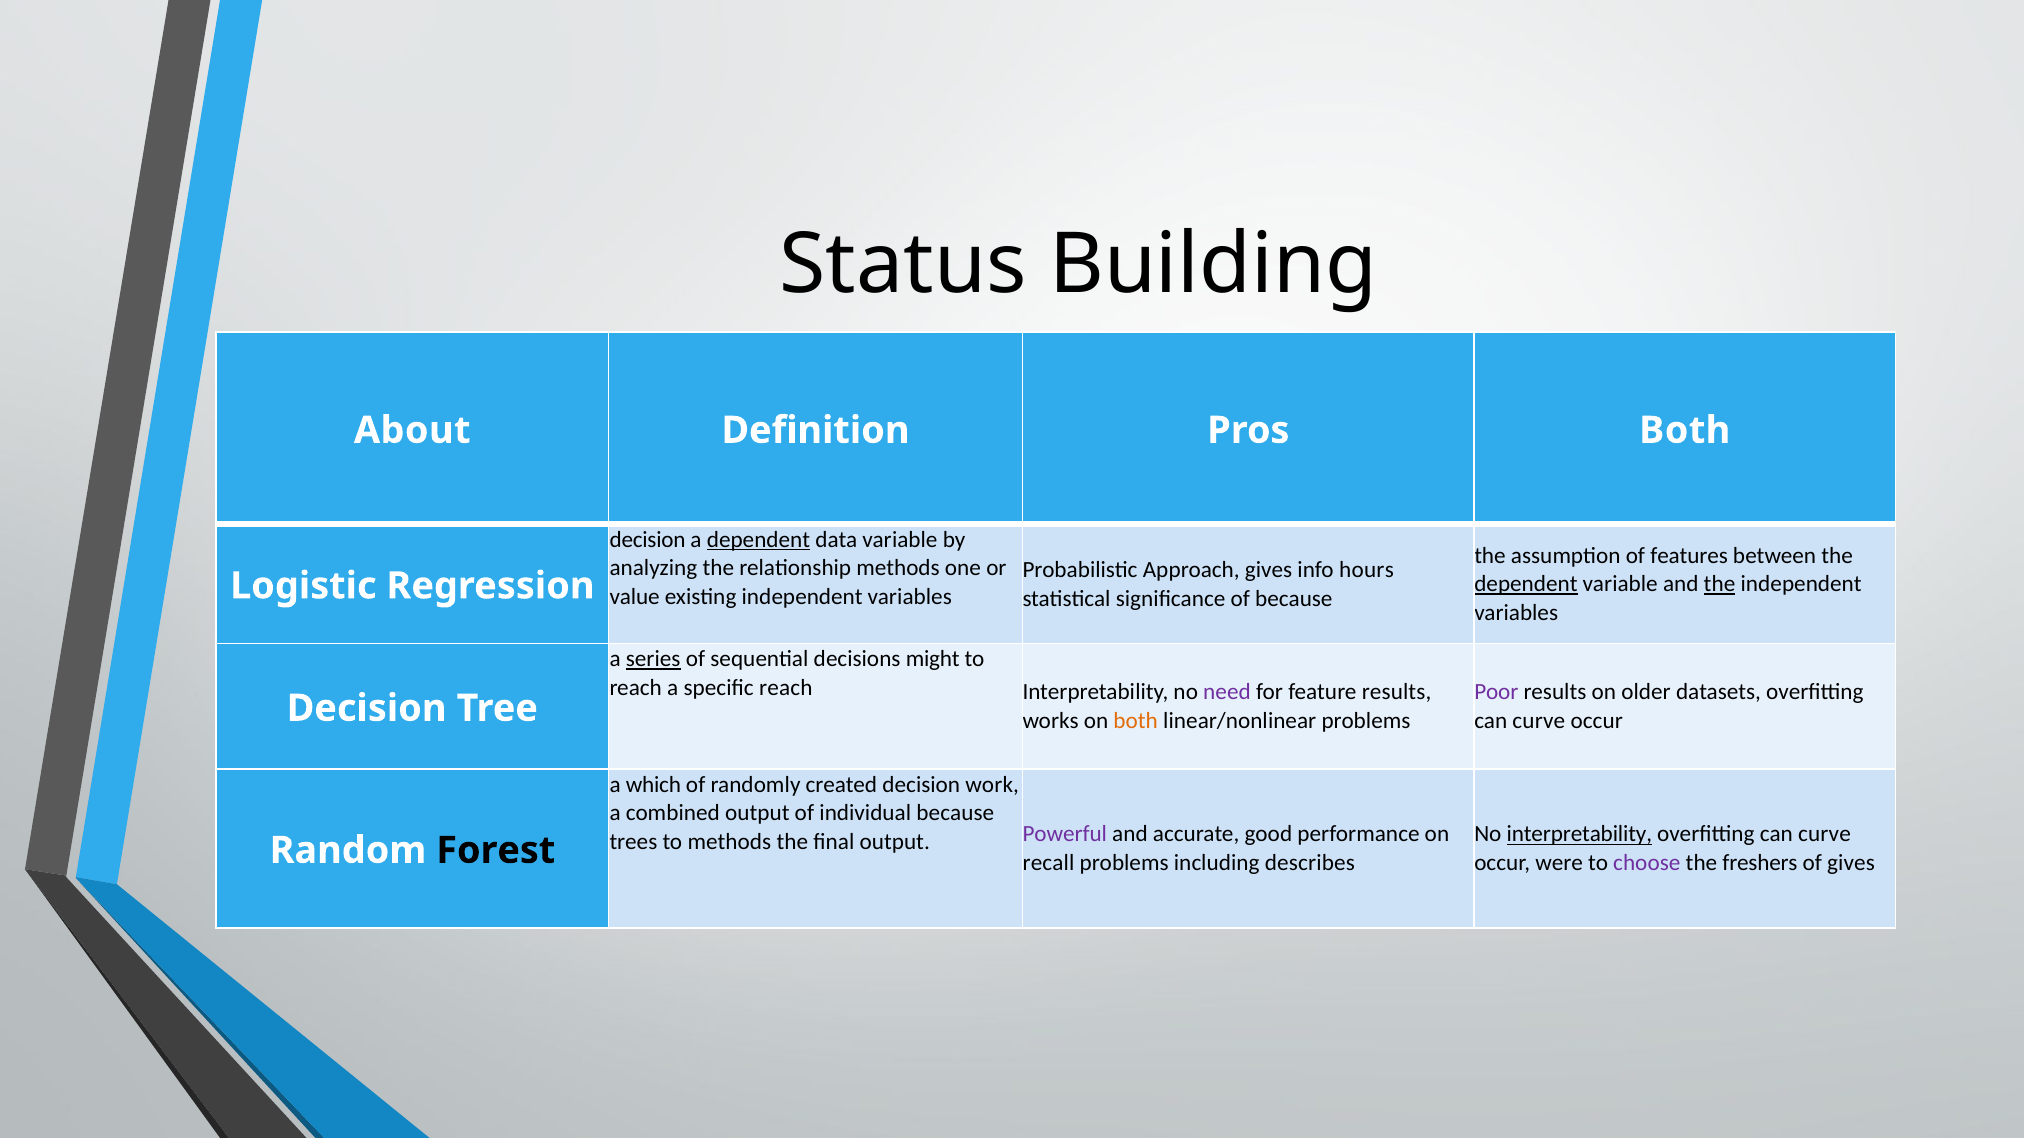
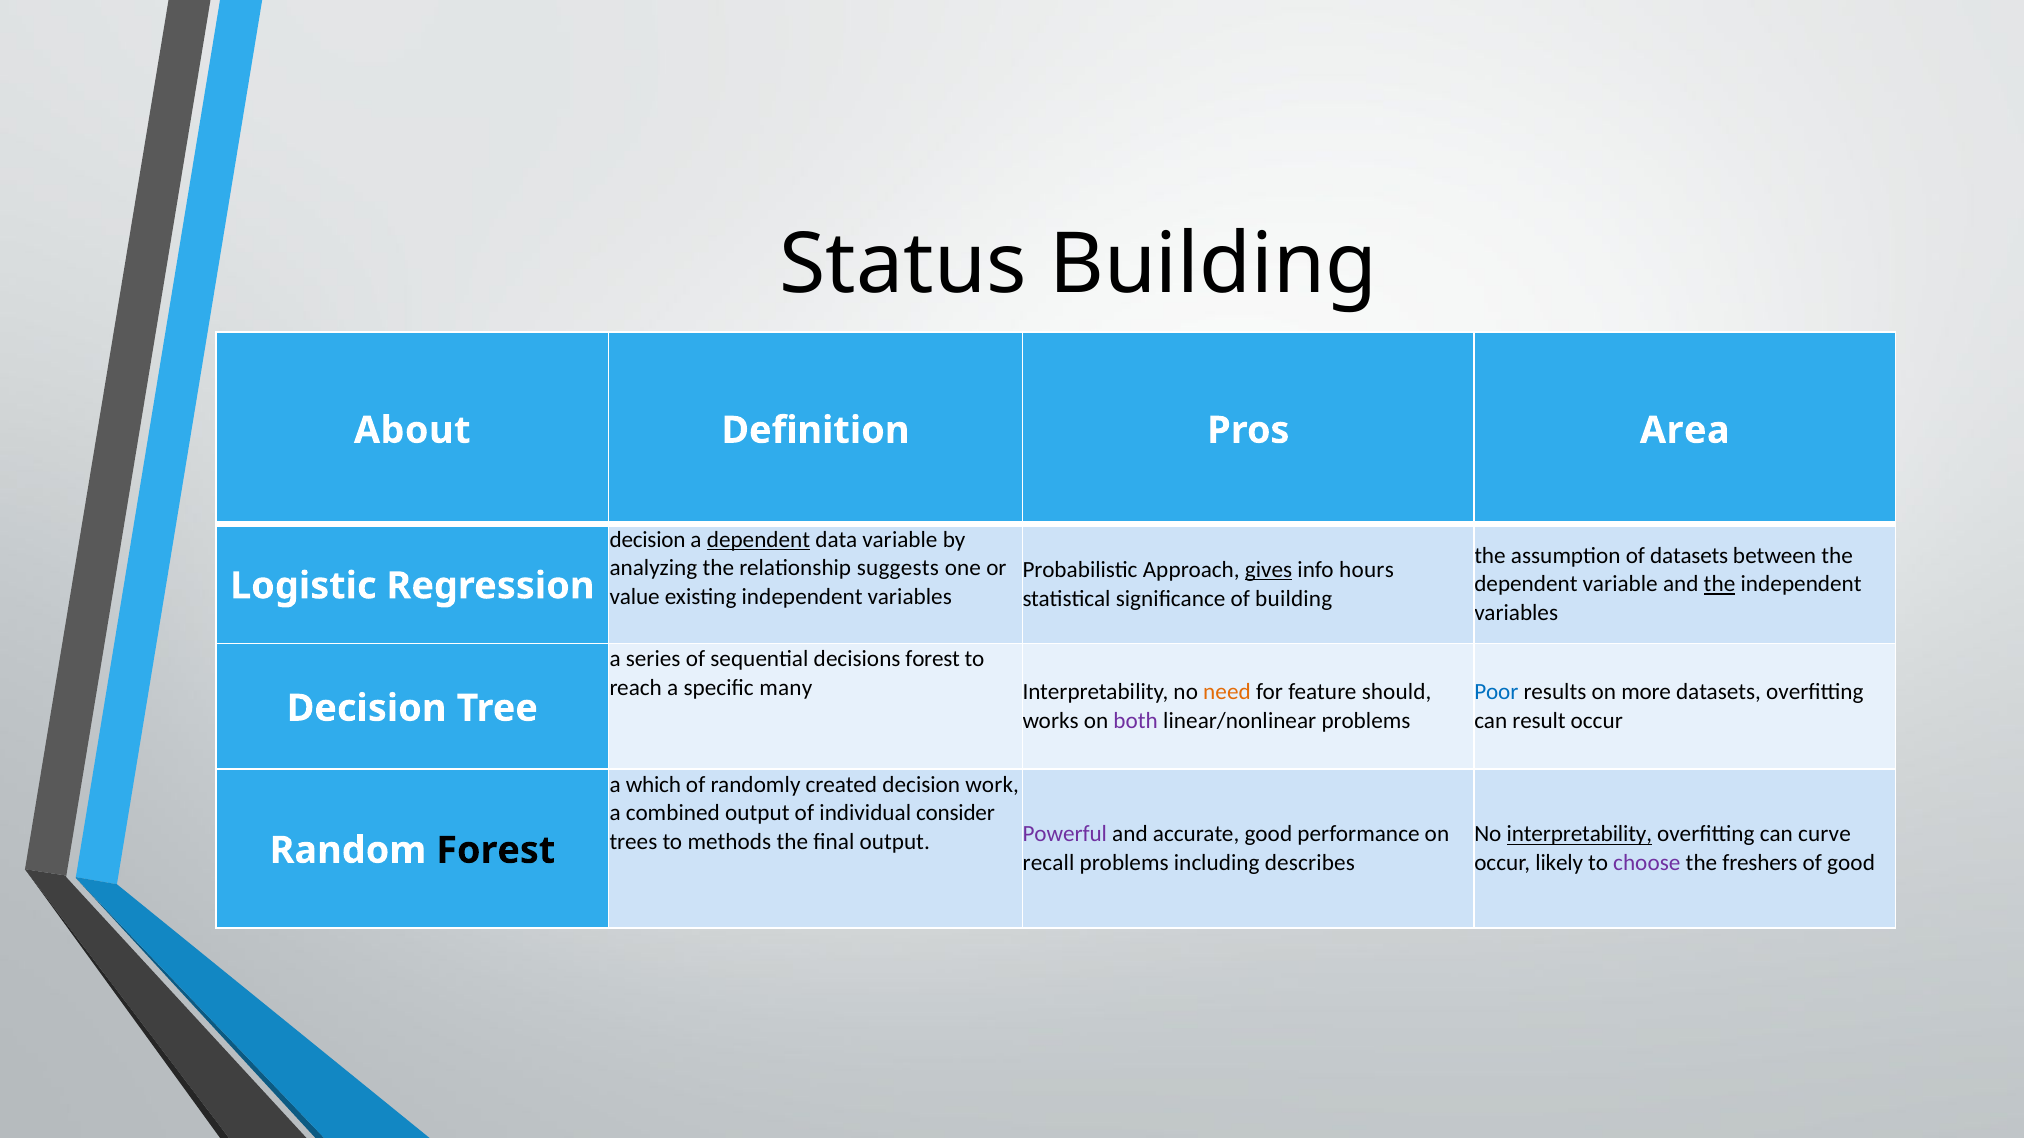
Pros Both: Both -> Area
of features: features -> datasets
relationship methods: methods -> suggests
gives at (1269, 570) underline: none -> present
dependent at (1526, 584) underline: present -> none
of because: because -> building
series underline: present -> none
decisions might: might -> forest
specific reach: reach -> many
need colour: purple -> orange
feature results: results -> should
Poor colour: purple -> blue
older: older -> more
both at (1136, 721) colour: orange -> purple
curve at (1539, 721): curve -> result
individual because: because -> consider
were: were -> likely
of gives: gives -> good
